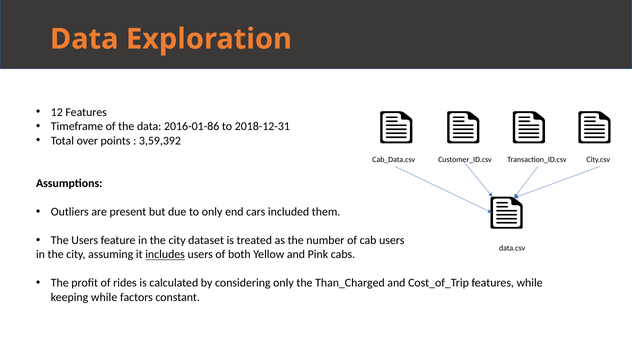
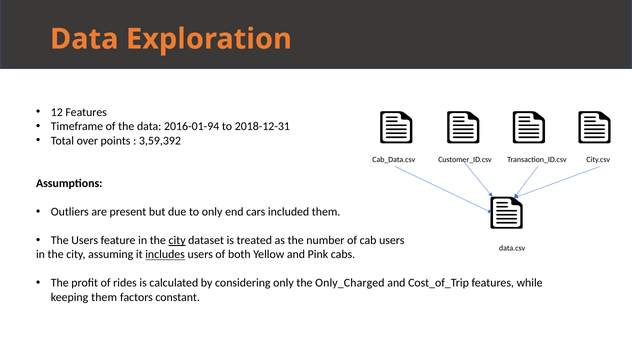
2016-01-86: 2016-01-86 -> 2016-01-94
city at (177, 240) underline: none -> present
Than_Charged: Than_Charged -> Only_Charged
keeping while: while -> them
